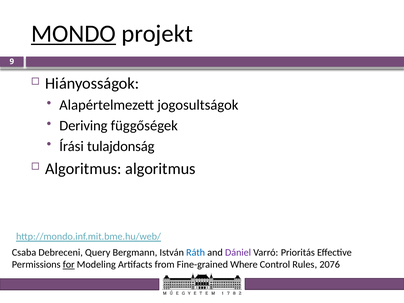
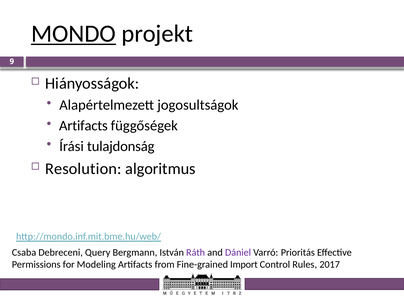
Deriving at (83, 126): Deriving -> Artifacts
Algoritmus at (83, 169): Algoritmus -> Resolution
Ráth colour: blue -> purple
for underline: present -> none
Where: Where -> Import
2076: 2076 -> 2017
